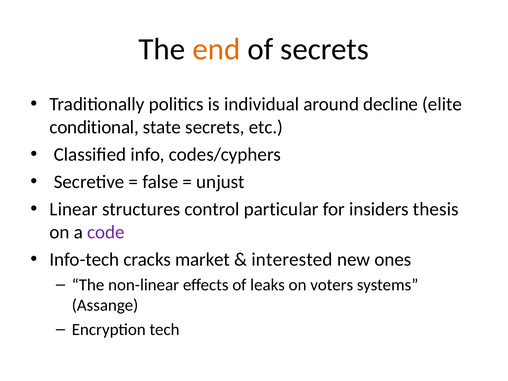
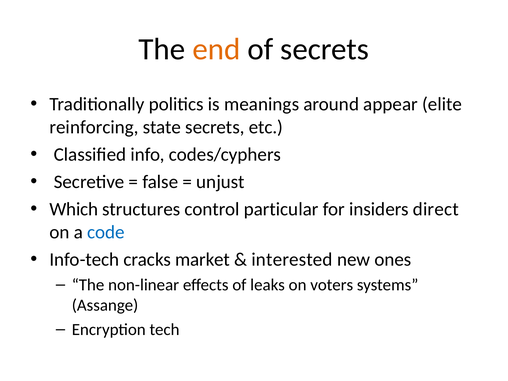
individual: individual -> meanings
decline: decline -> appear
conditional: conditional -> reinforcing
Linear: Linear -> Which
thesis: thesis -> direct
code colour: purple -> blue
